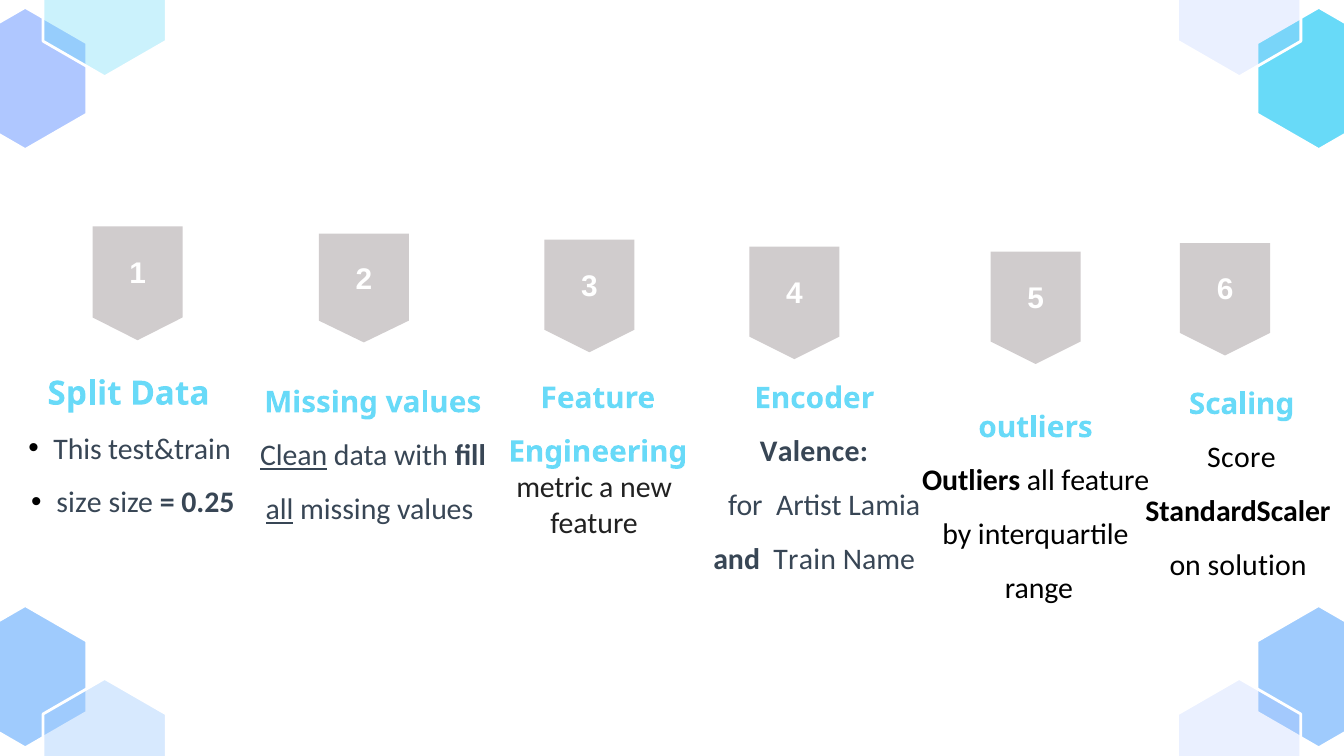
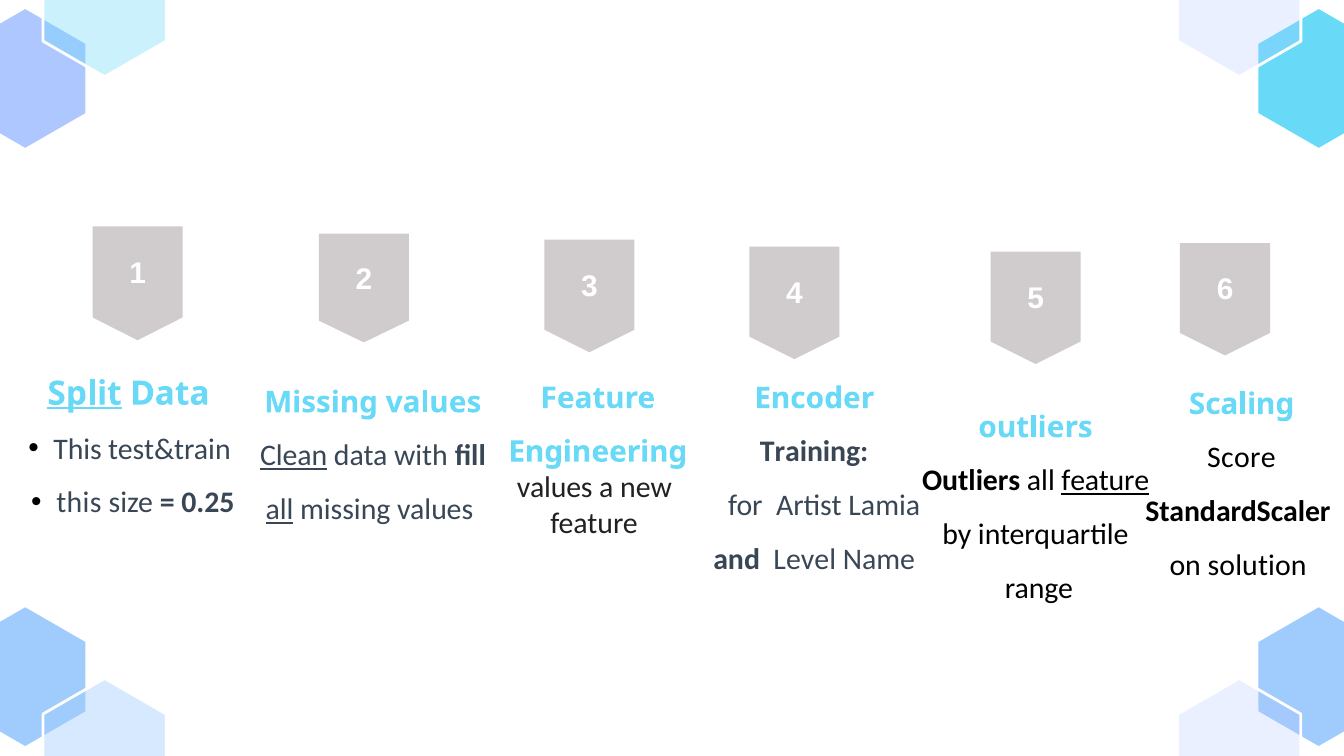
Split underline: none -> present
Valence: Valence -> Training
feature at (1105, 481) underline: none -> present
metric at (555, 488): metric -> values
size at (79, 503): size -> this
Train: Train -> Level
